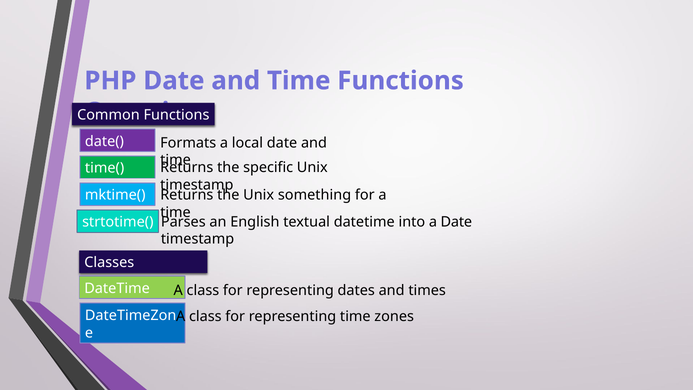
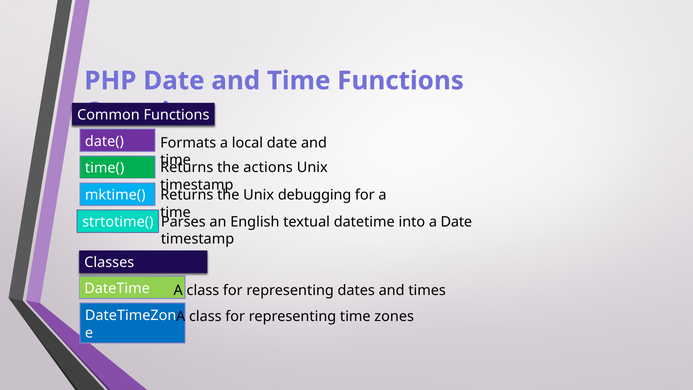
specific: specific -> actions
something: something -> debugging
